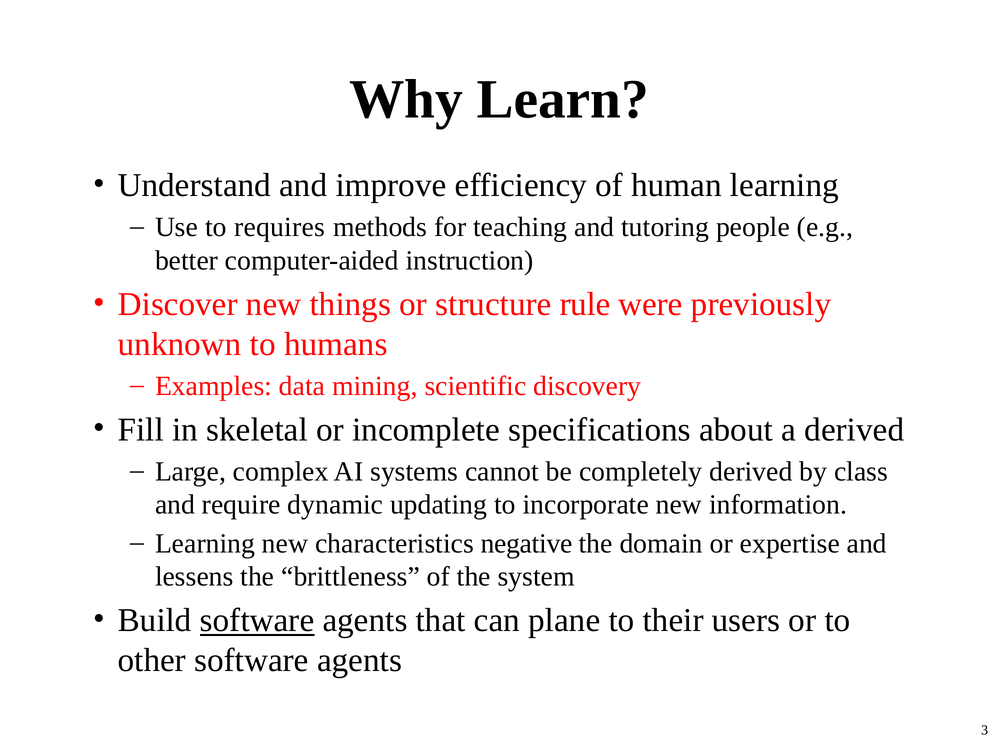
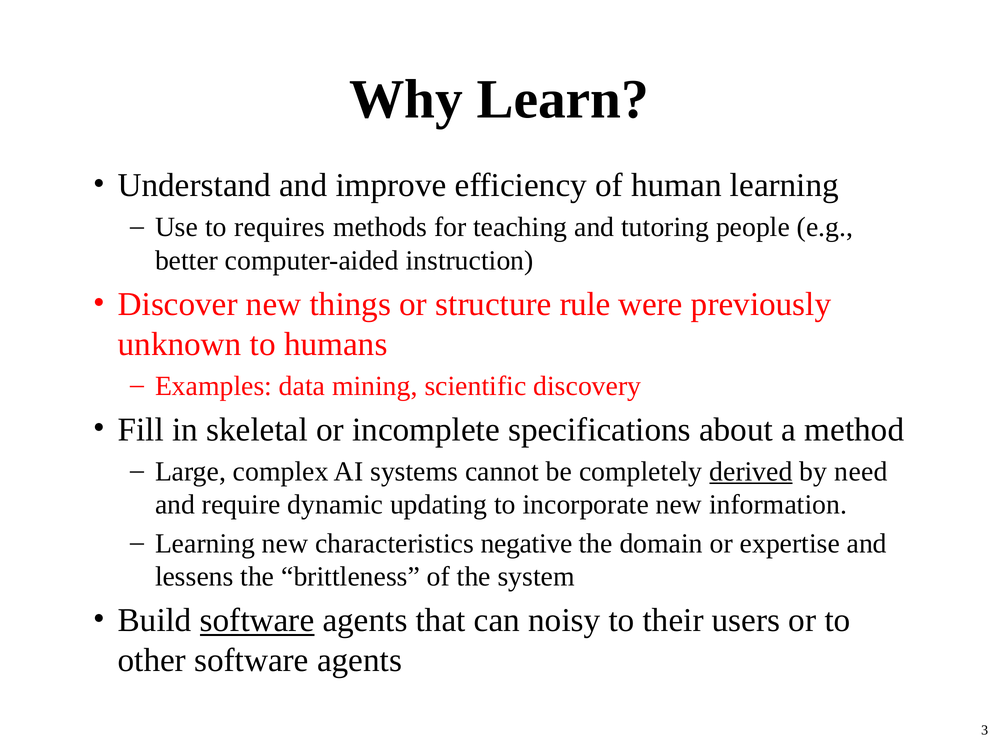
a derived: derived -> method
derived at (751, 471) underline: none -> present
class: class -> need
plane: plane -> noisy
